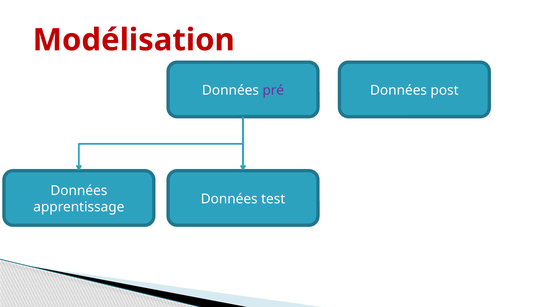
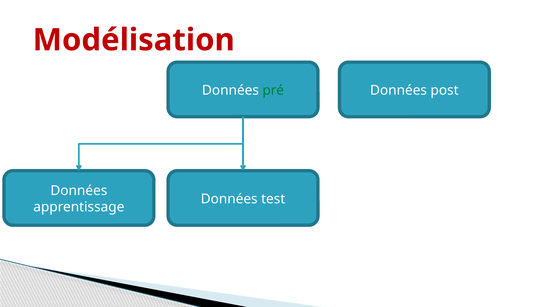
pré colour: purple -> green
